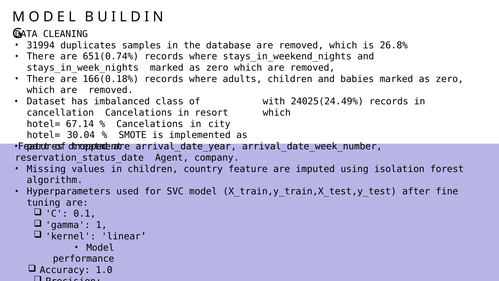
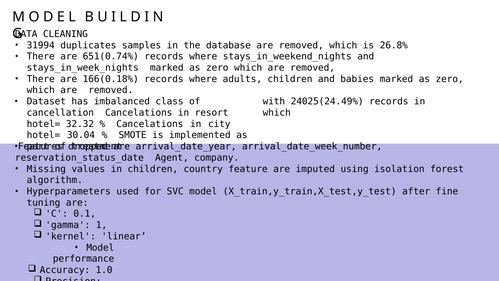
67.14: 67.14 -> 32.32
